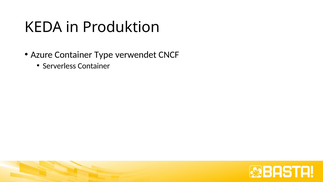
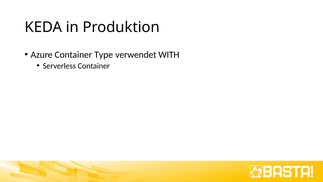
CNCF: CNCF -> WITH
